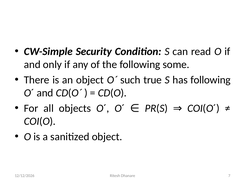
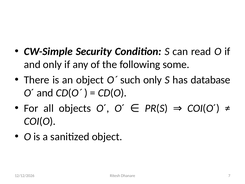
such true: true -> only
has following: following -> database
